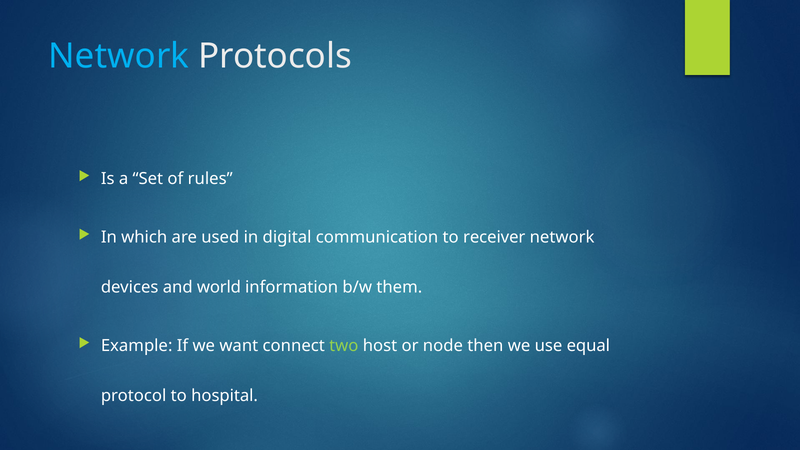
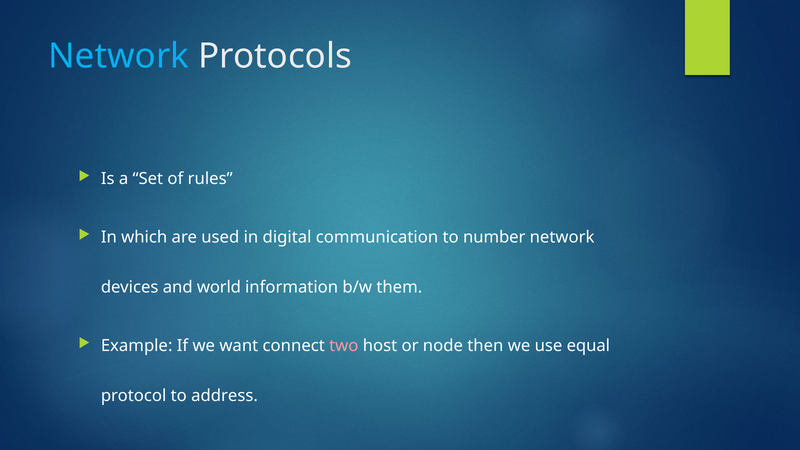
receiver: receiver -> number
two colour: light green -> pink
hospital: hospital -> address
